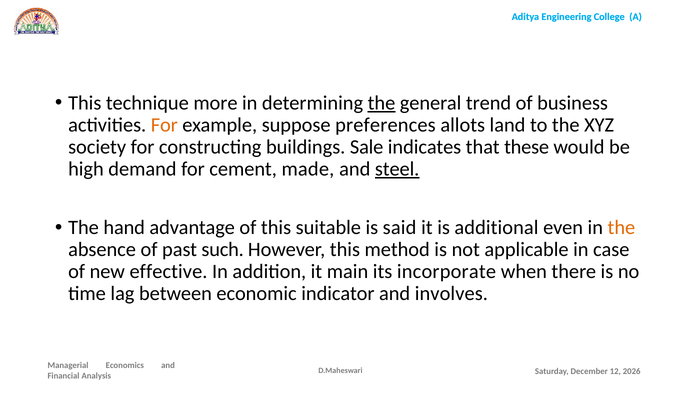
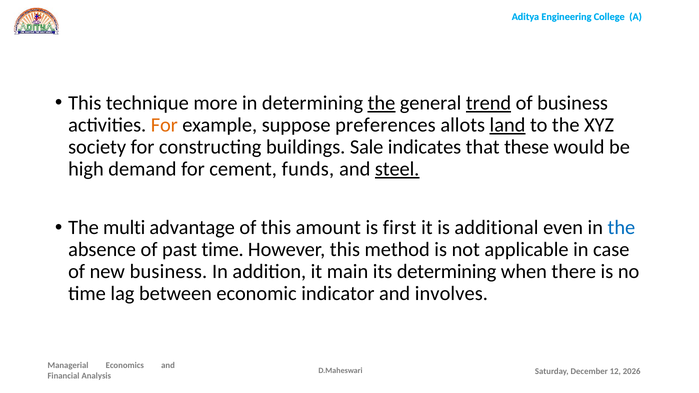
trend underline: none -> present
land underline: none -> present
made: made -> funds
hand: hand -> multi
suitable: suitable -> amount
said: said -> first
the at (621, 228) colour: orange -> blue
past such: such -> time
new effective: effective -> business
its incorporate: incorporate -> determining
